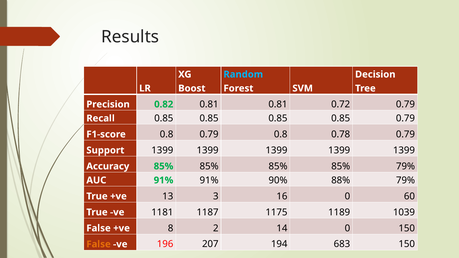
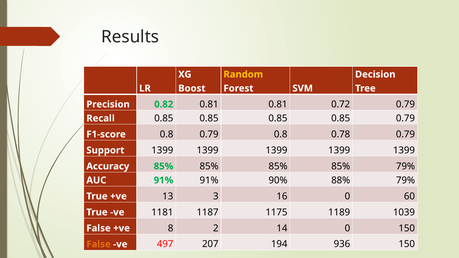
Random colour: light blue -> yellow
196: 196 -> 497
683: 683 -> 936
